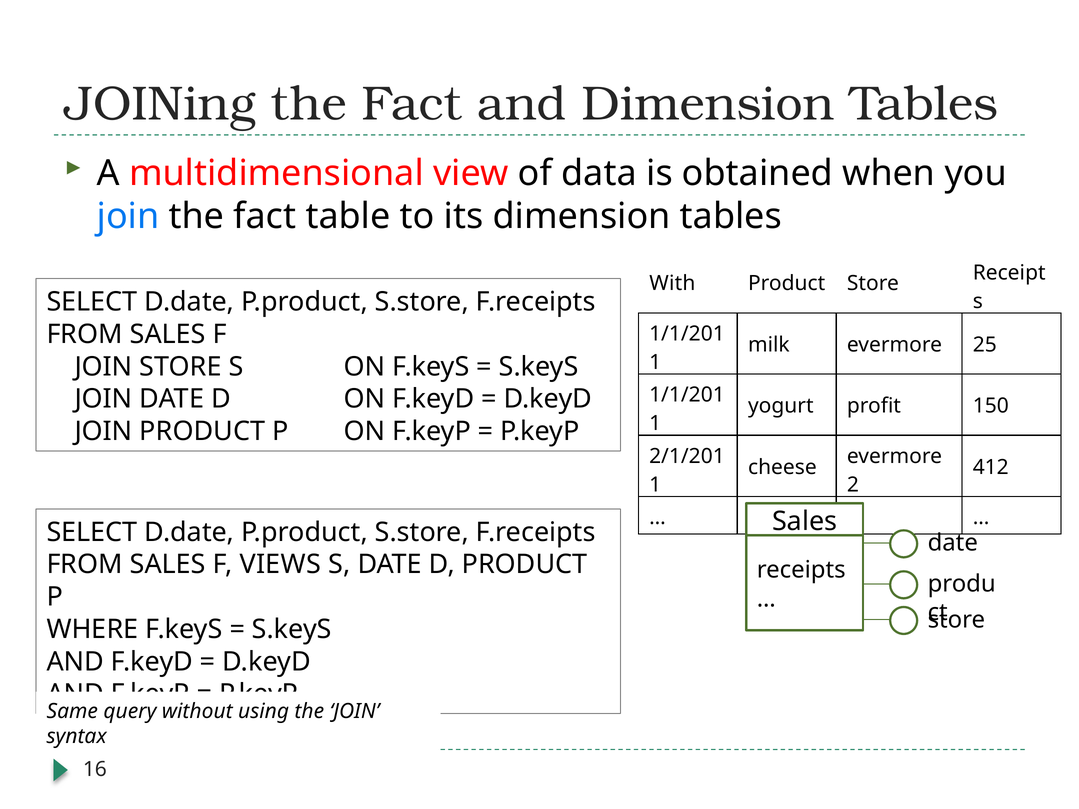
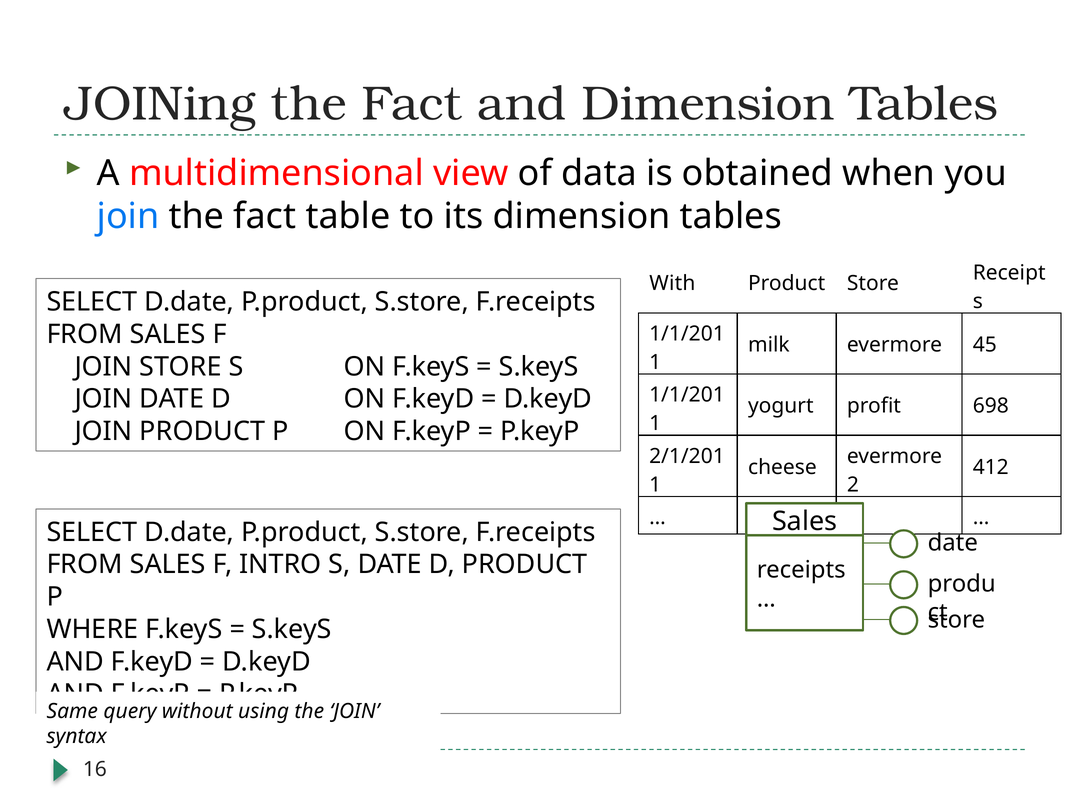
25: 25 -> 45
150: 150 -> 698
VIEWS: VIEWS -> INTRO
